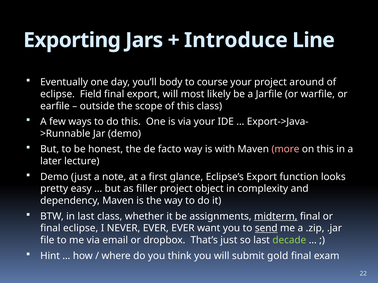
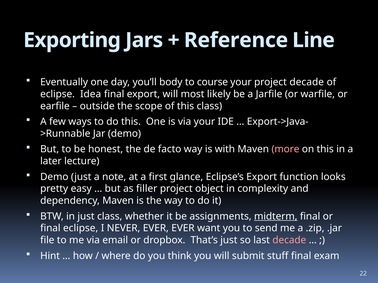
Introduce: Introduce -> Reference
project around: around -> decade
Field: Field -> Idea
in last: last -> just
send underline: present -> none
decade at (289, 241) colour: light green -> pink
gold: gold -> stuff
